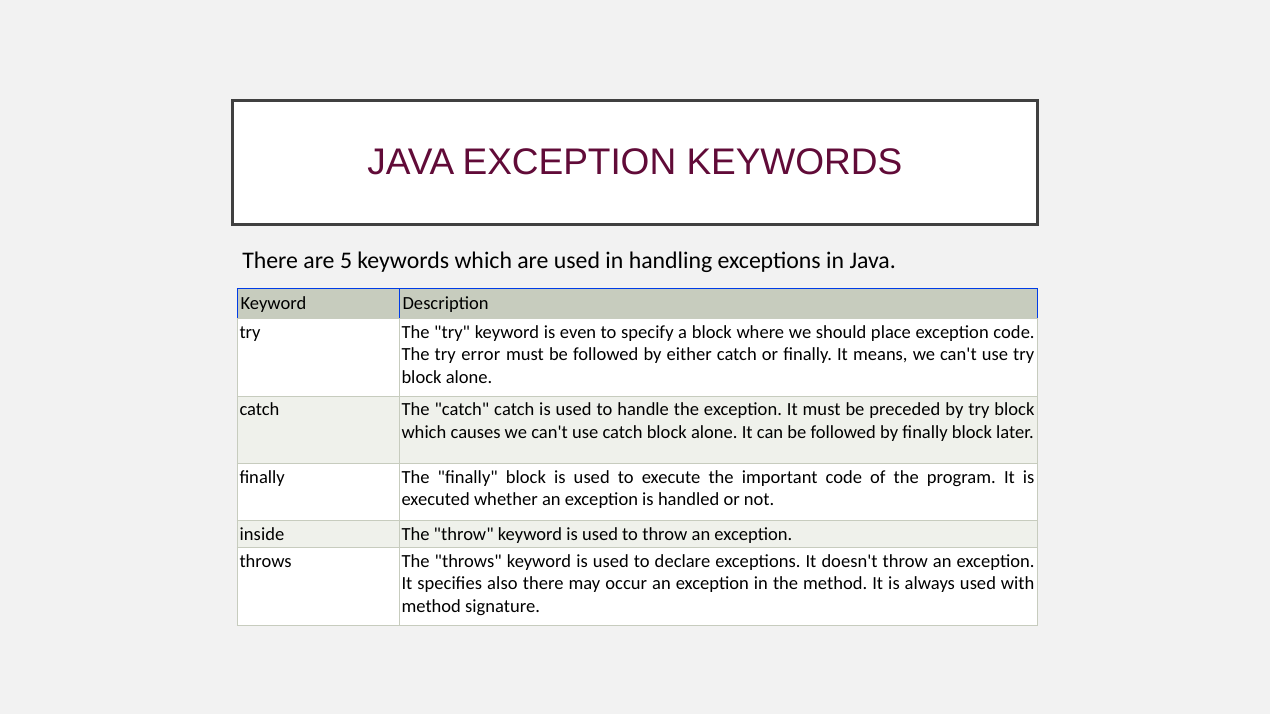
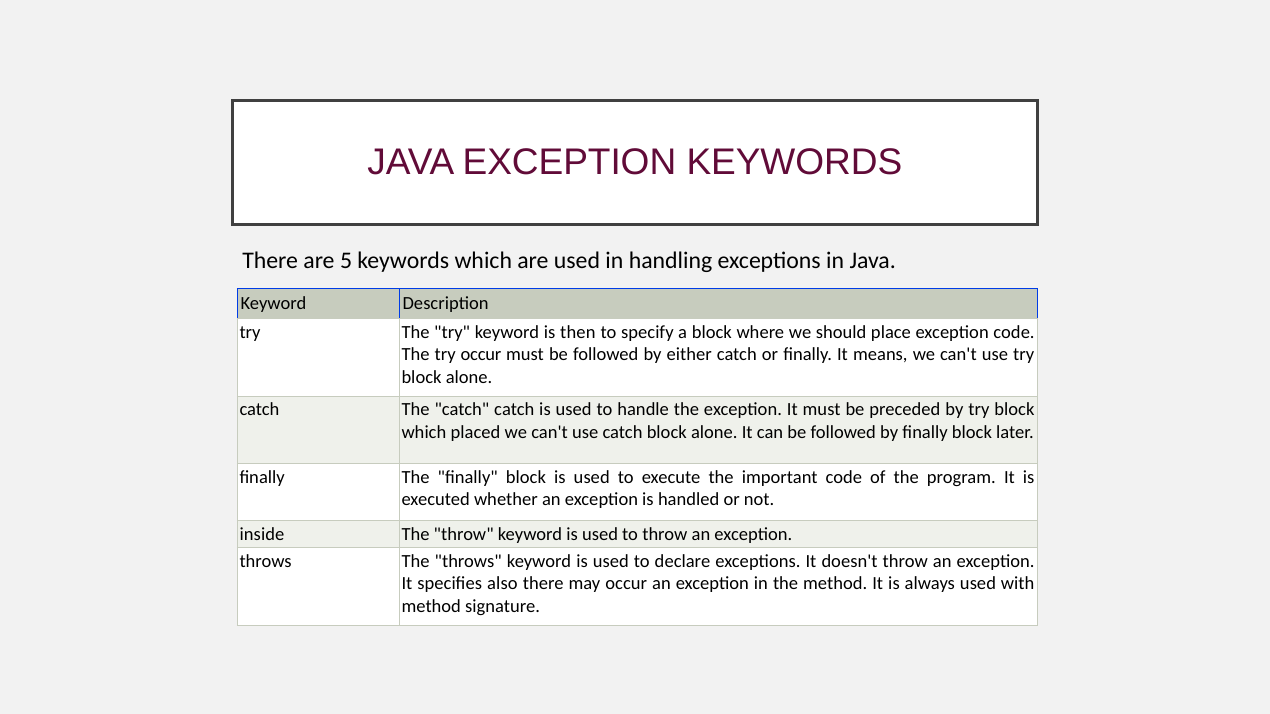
even: even -> then
try error: error -> occur
causes: causes -> placed
